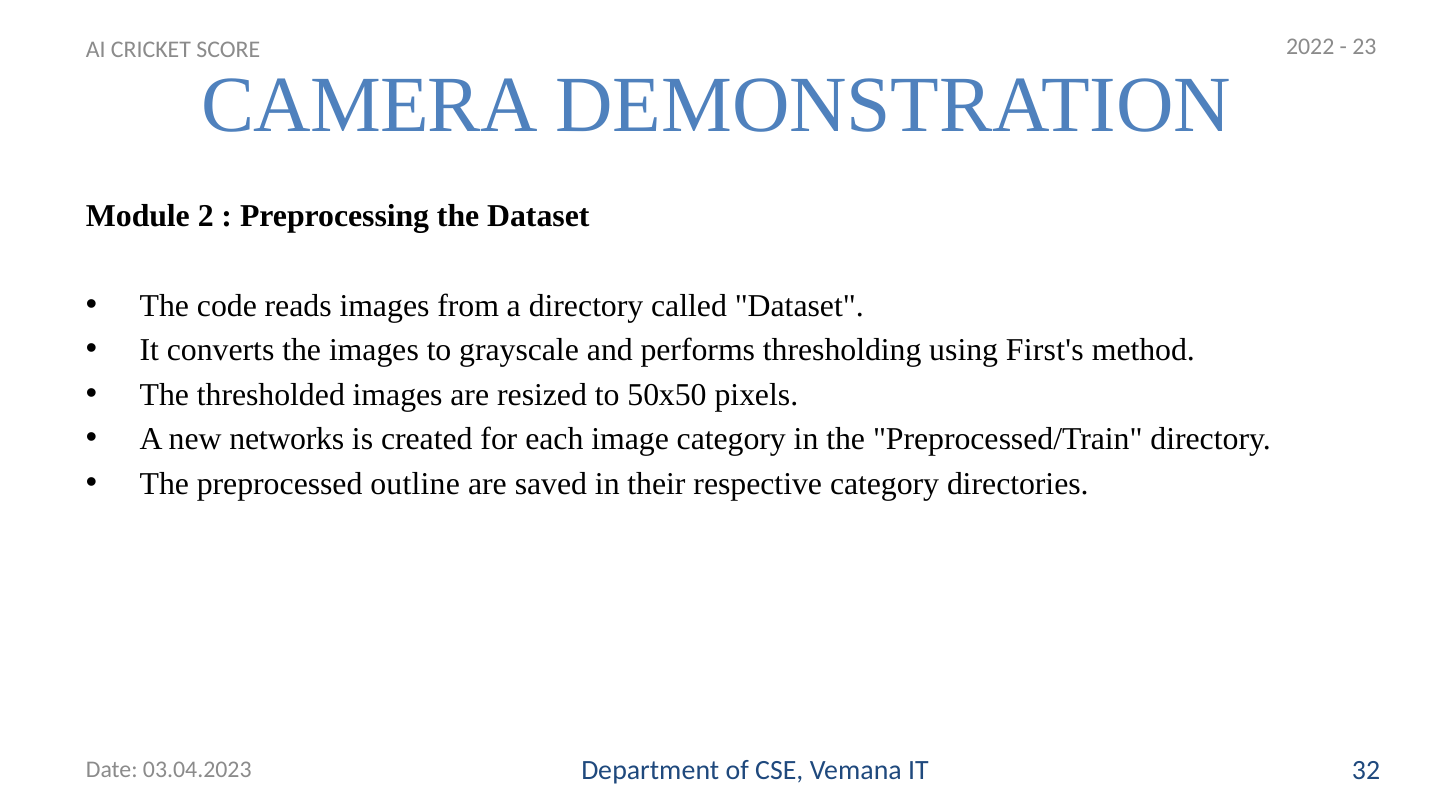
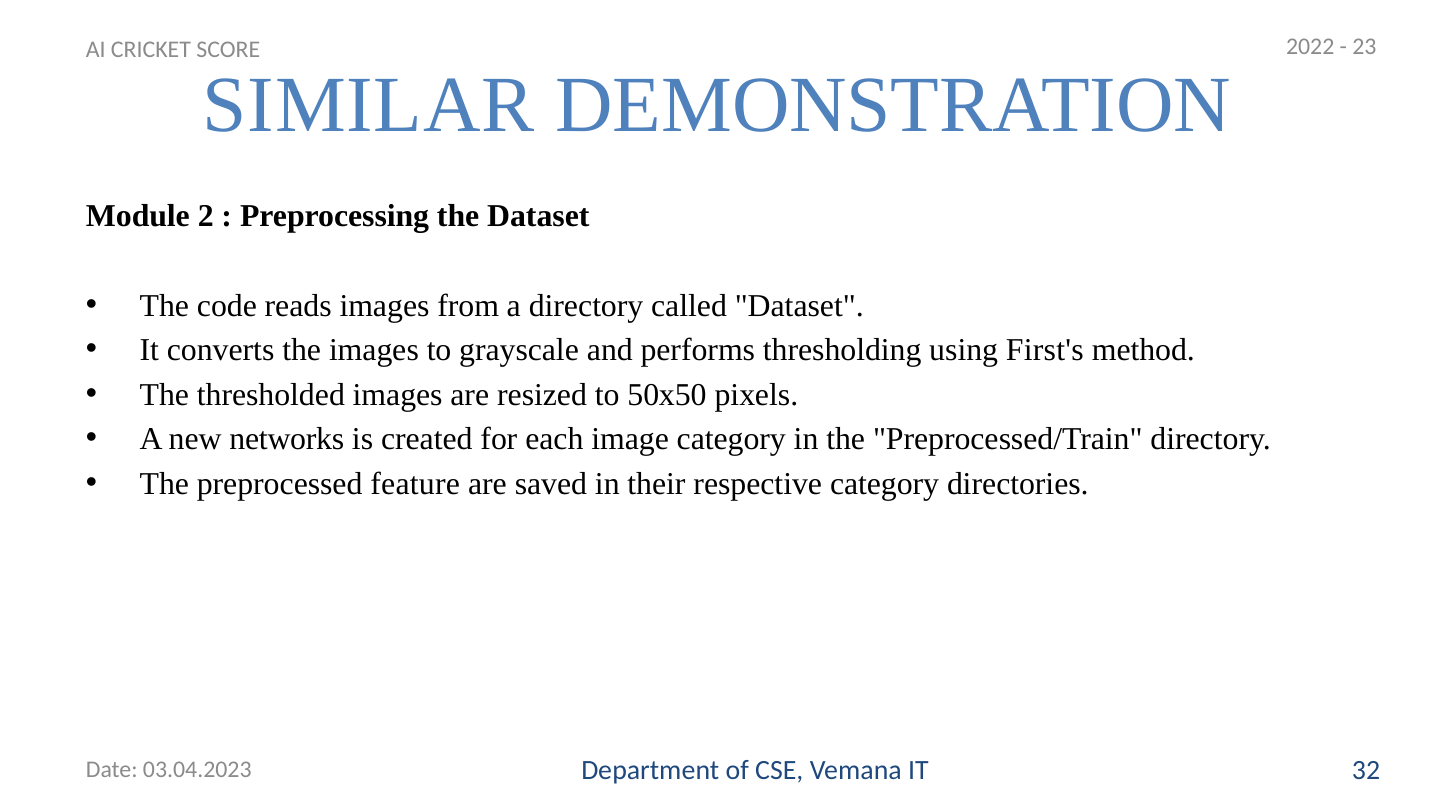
CAMERA: CAMERA -> SIMILAR
outline: outline -> feature
